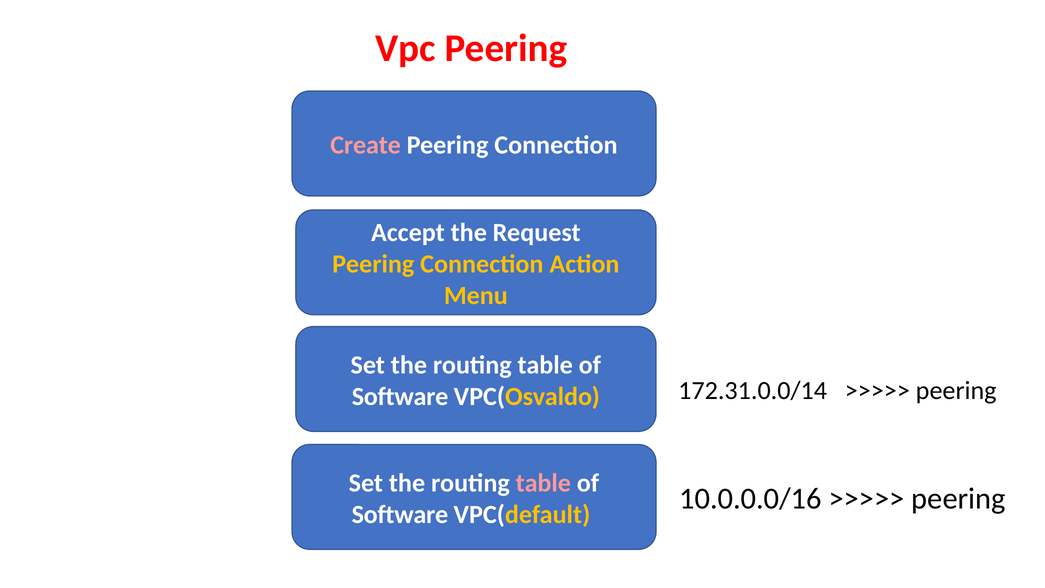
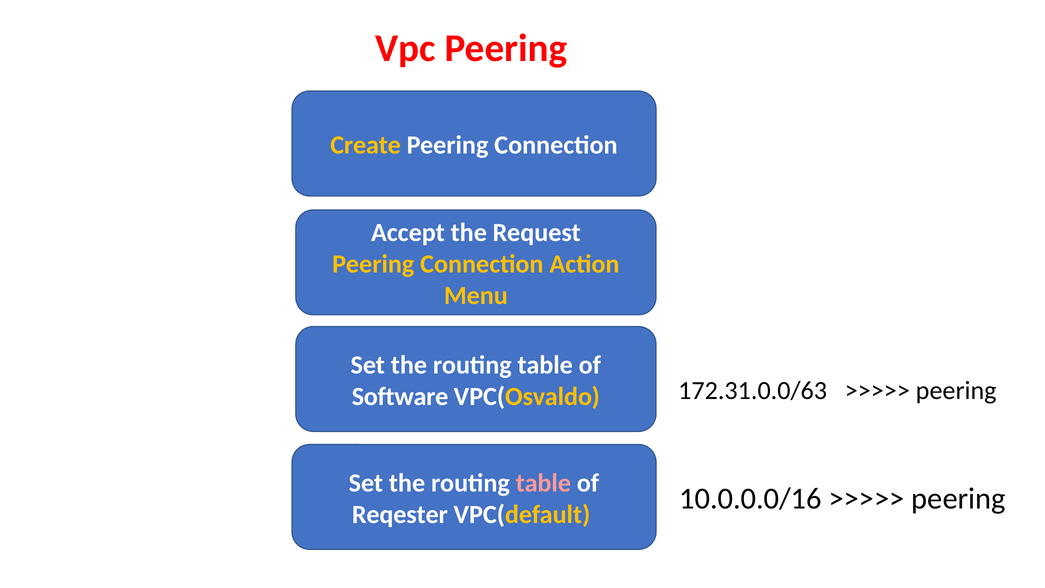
Create colour: pink -> yellow
172.31.0.0/14: 172.31.0.0/14 -> 172.31.0.0/63
Software at (400, 514): Software -> Reqester
